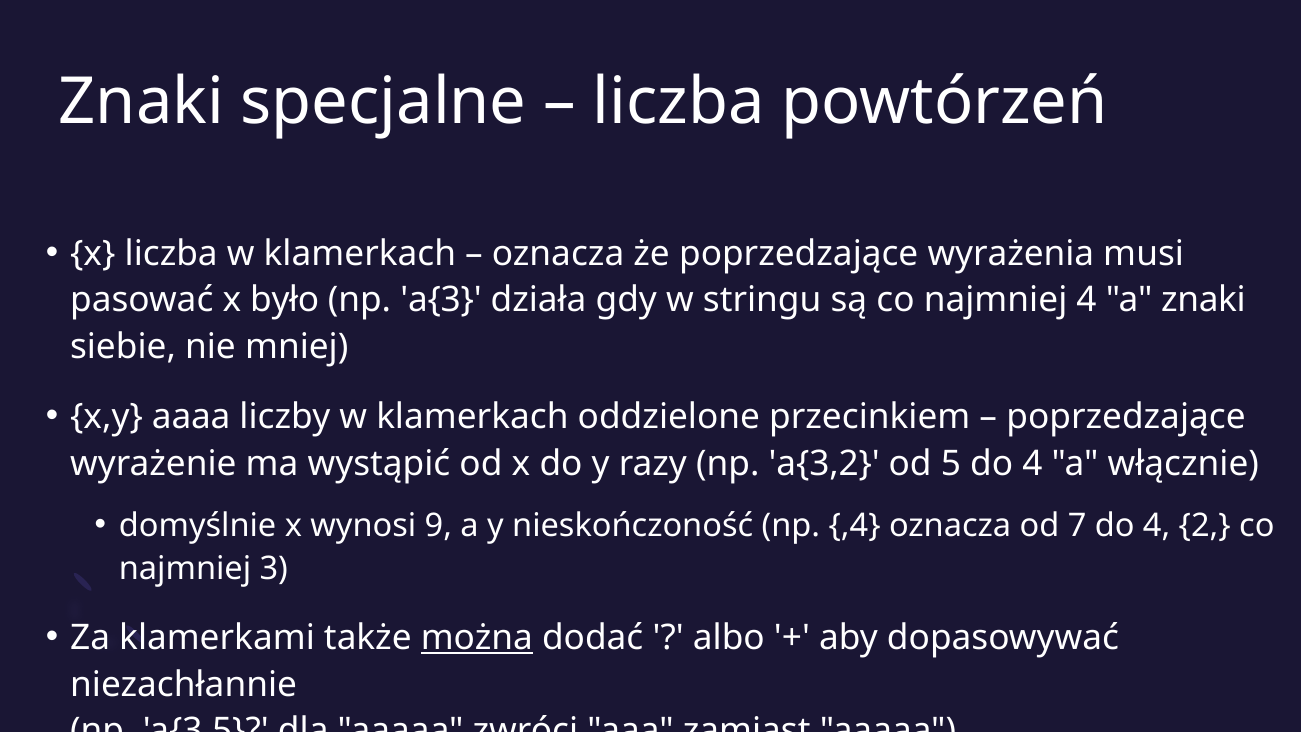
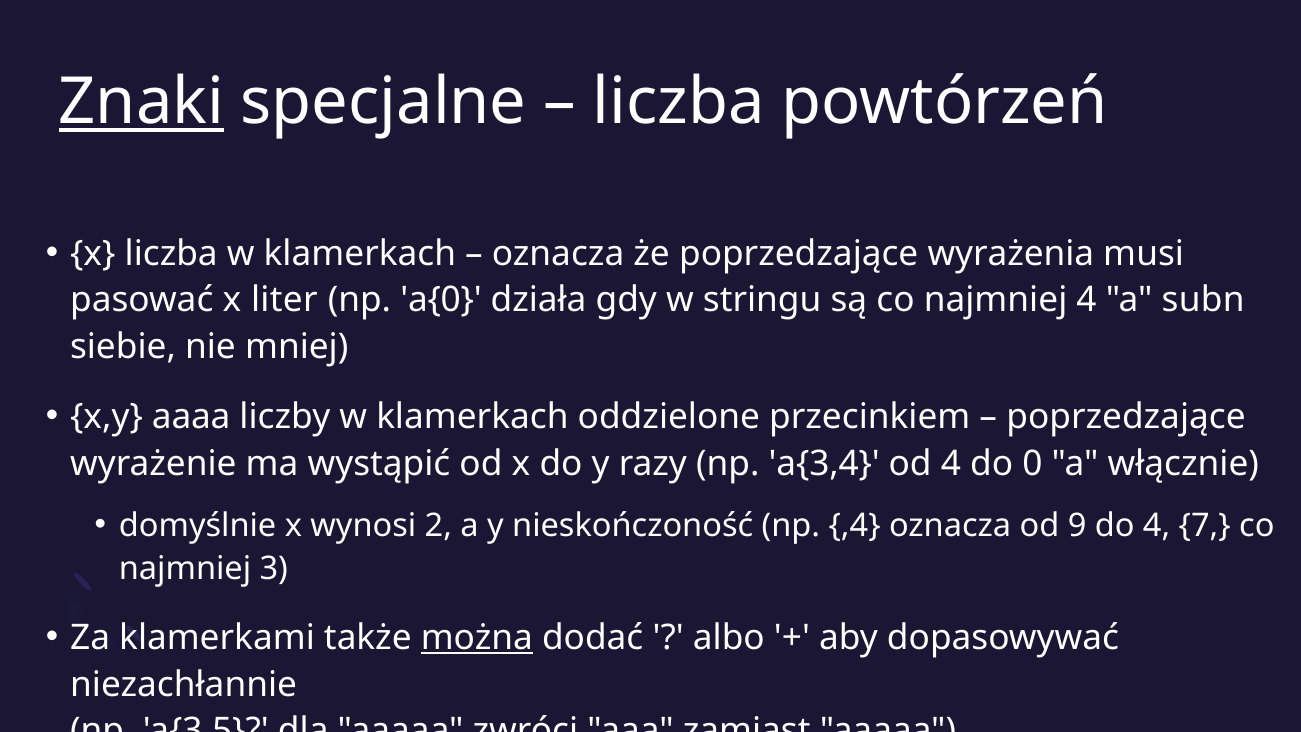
Znaki at (141, 102) underline: none -> present
było: było -> liter
a{3: a{3 -> a{0
a znaki: znaki -> subn
a{3,2: a{3,2 -> a{3,4
od 5: 5 -> 4
4 at (1032, 464): 4 -> 0
9: 9 -> 2
7: 7 -> 9
2: 2 -> 7
